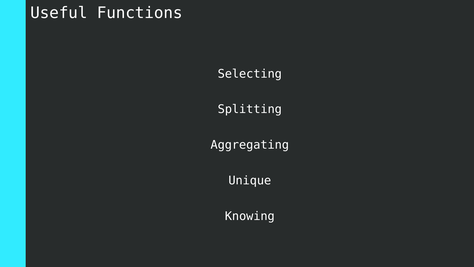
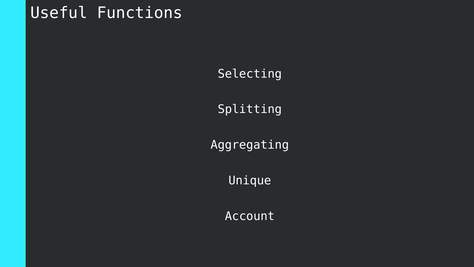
Knowing: Knowing -> Account
